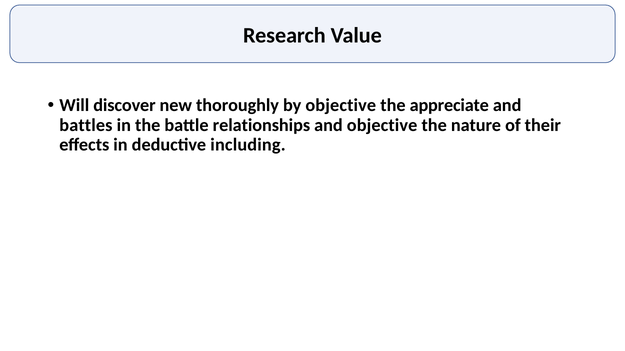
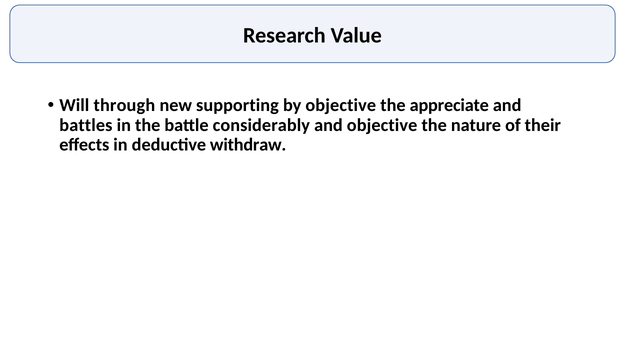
discover: discover -> through
thoroughly: thoroughly -> supporting
relationships: relationships -> considerably
including: including -> withdraw
